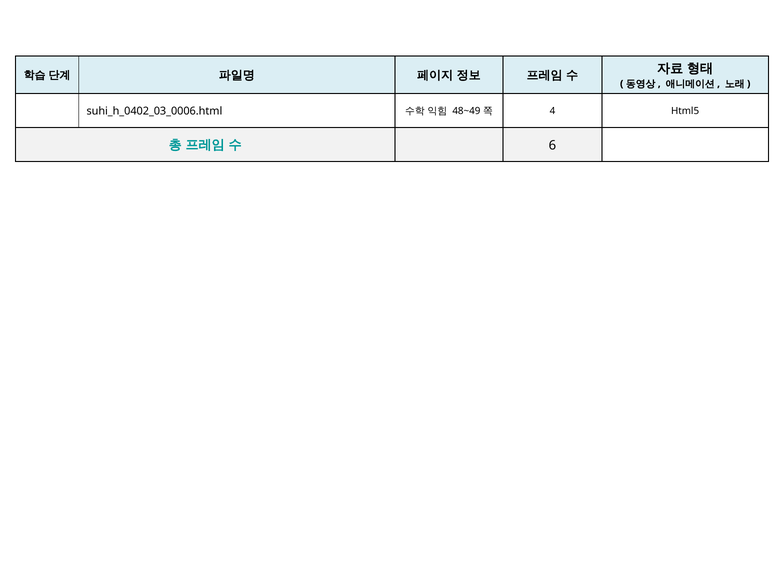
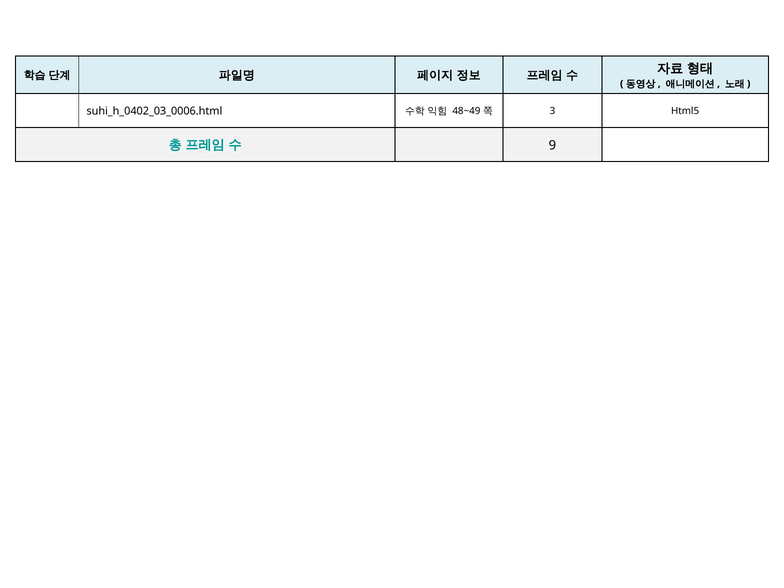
4: 4 -> 3
6: 6 -> 9
